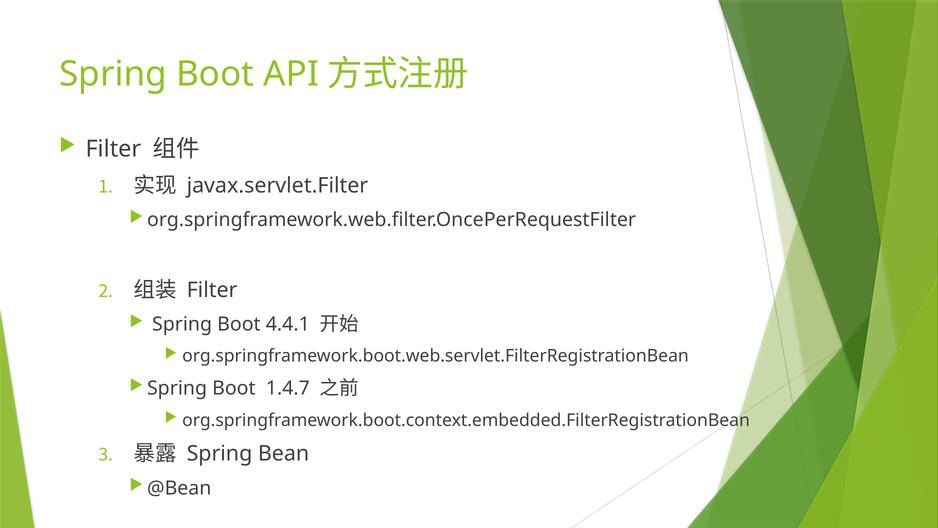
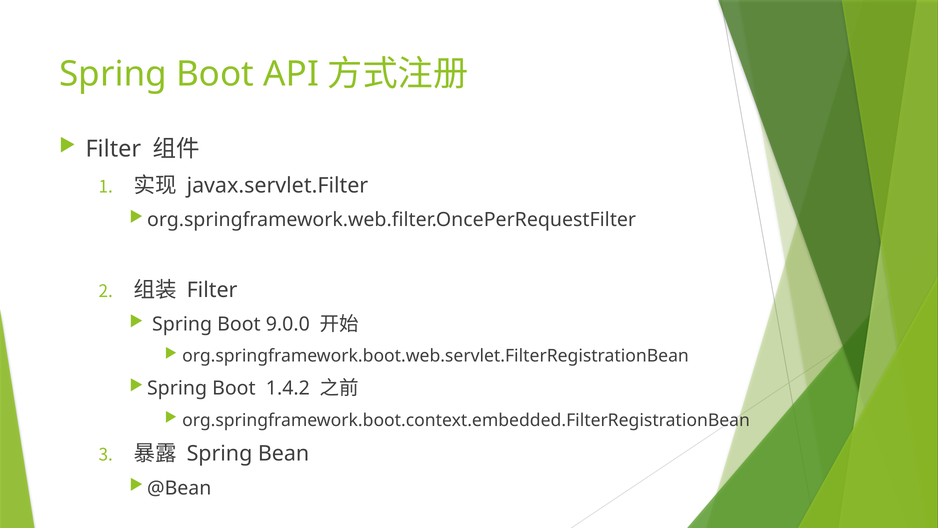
4.4.1: 4.4.1 -> 9.0.0
1.4.7: 1.4.7 -> 1.4.2
